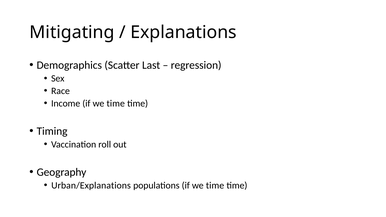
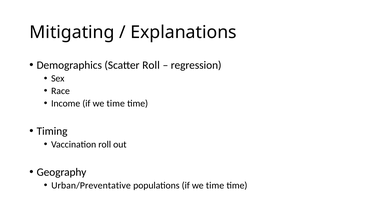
Scatter Last: Last -> Roll
Urban/Explanations: Urban/Explanations -> Urban/Preventative
